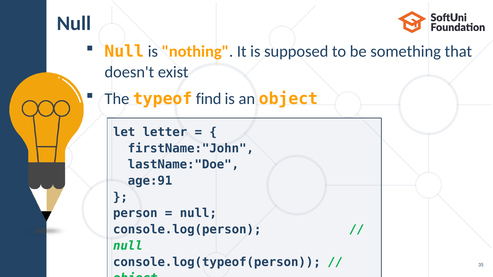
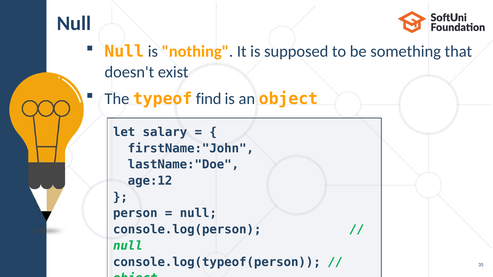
letter: letter -> salary
age:91: age:91 -> age:12
